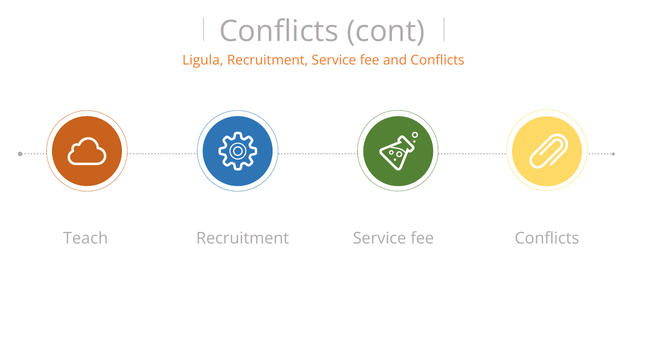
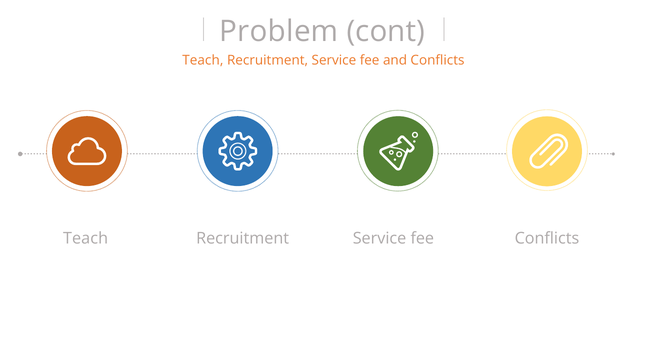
Conflicts at (279, 31): Conflicts -> Problem
Ligula at (203, 61): Ligula -> Teach
